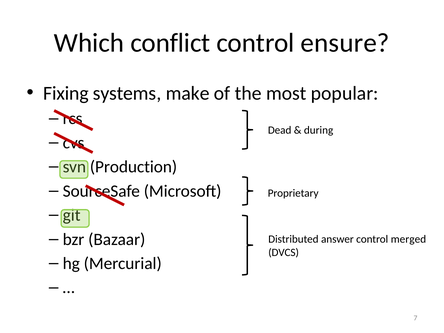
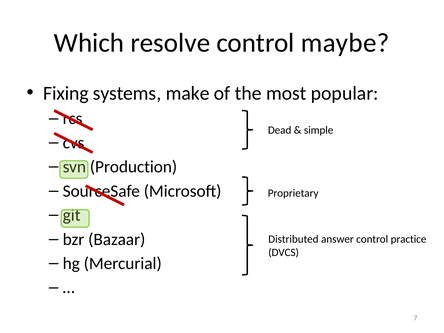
conflict: conflict -> resolve
ensure: ensure -> maybe
during: during -> simple
merged: merged -> practice
